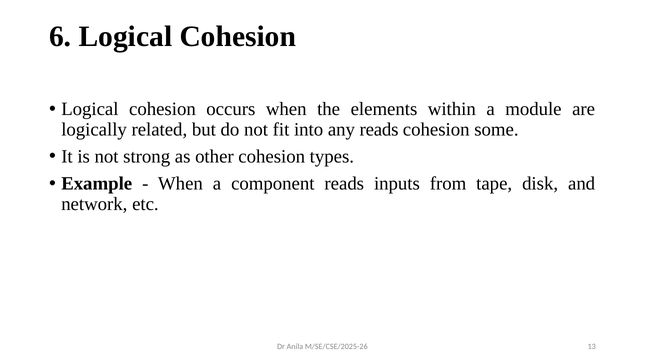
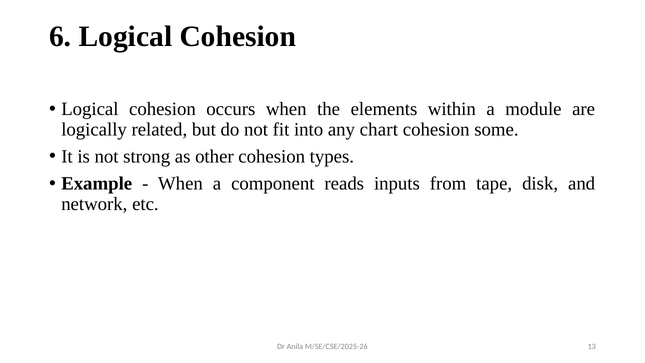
any reads: reads -> chart
